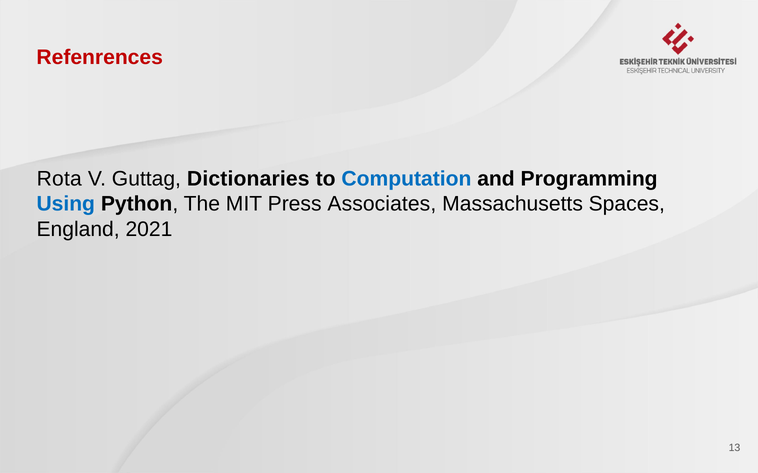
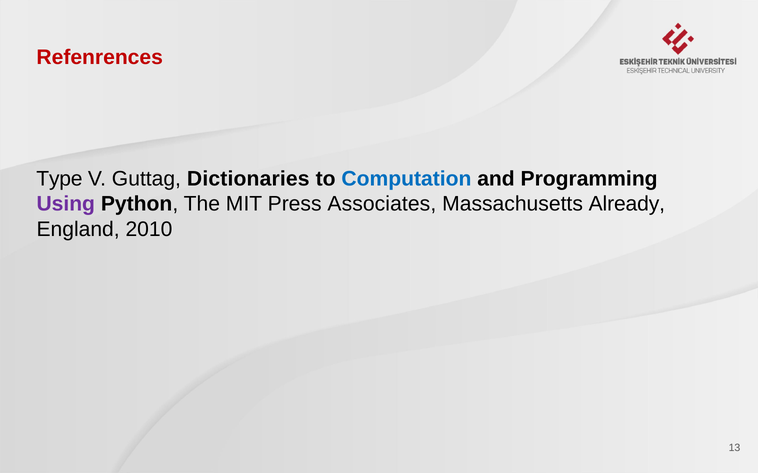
Rota: Rota -> Type
Using colour: blue -> purple
Spaces: Spaces -> Already
2021: 2021 -> 2010
